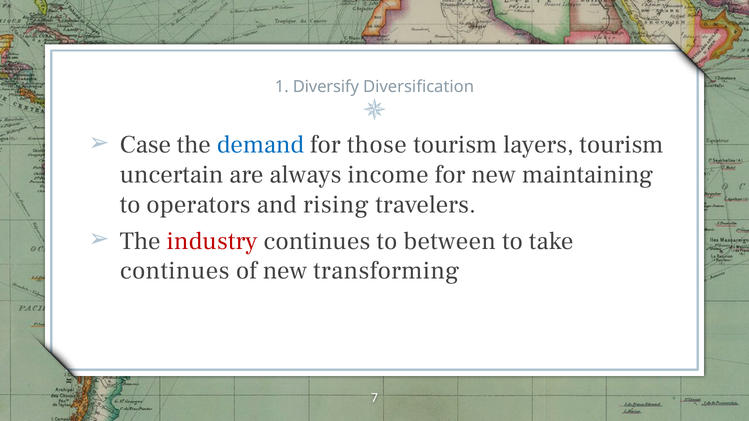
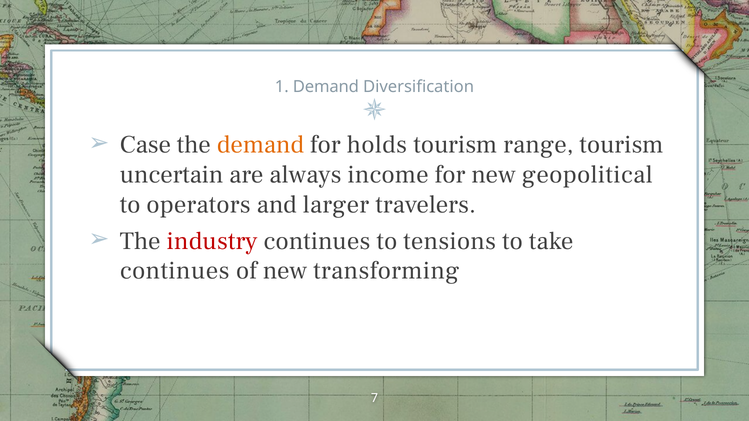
1 Diversify: Diversify -> Demand
demand at (260, 145) colour: blue -> orange
those: those -> holds
layers: layers -> range
maintaining: maintaining -> geopolitical
rising: rising -> larger
between: between -> tensions
